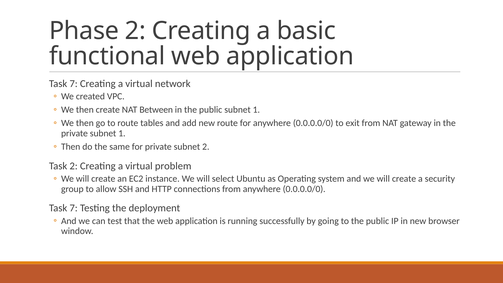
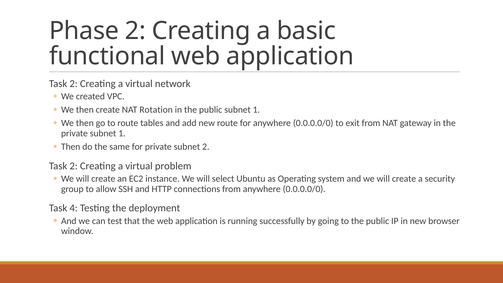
7 at (74, 84): 7 -> 2
Between: Between -> Rotation
7 at (74, 208): 7 -> 4
